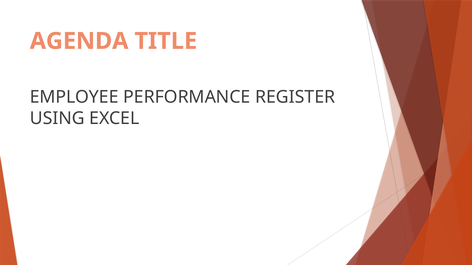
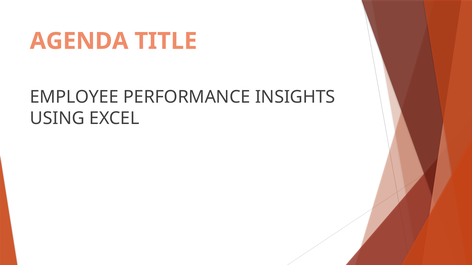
REGISTER: REGISTER -> INSIGHTS
